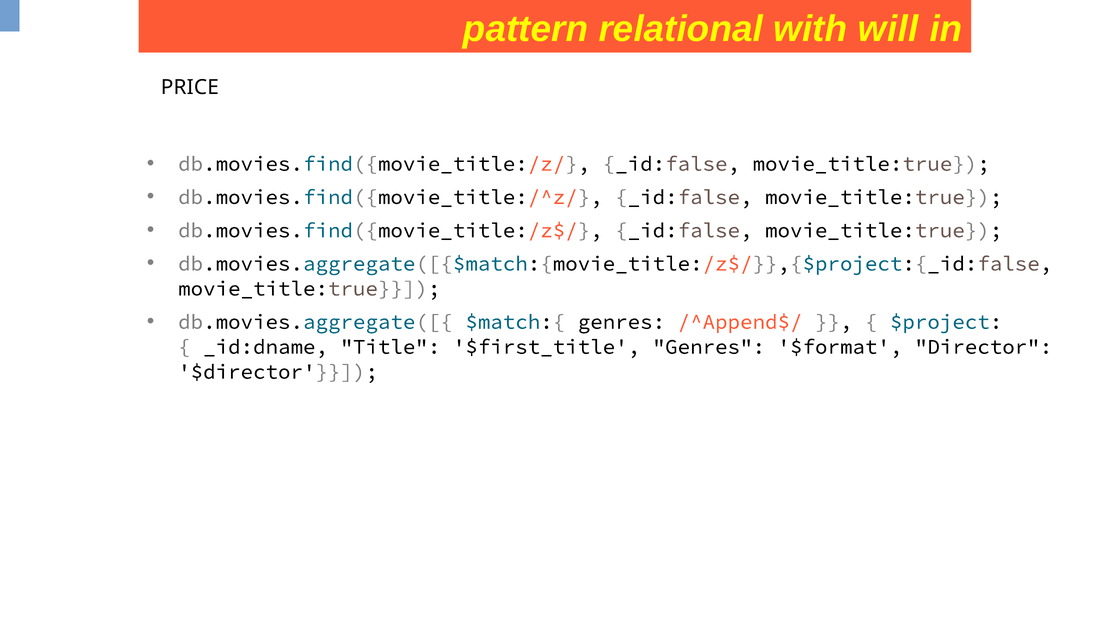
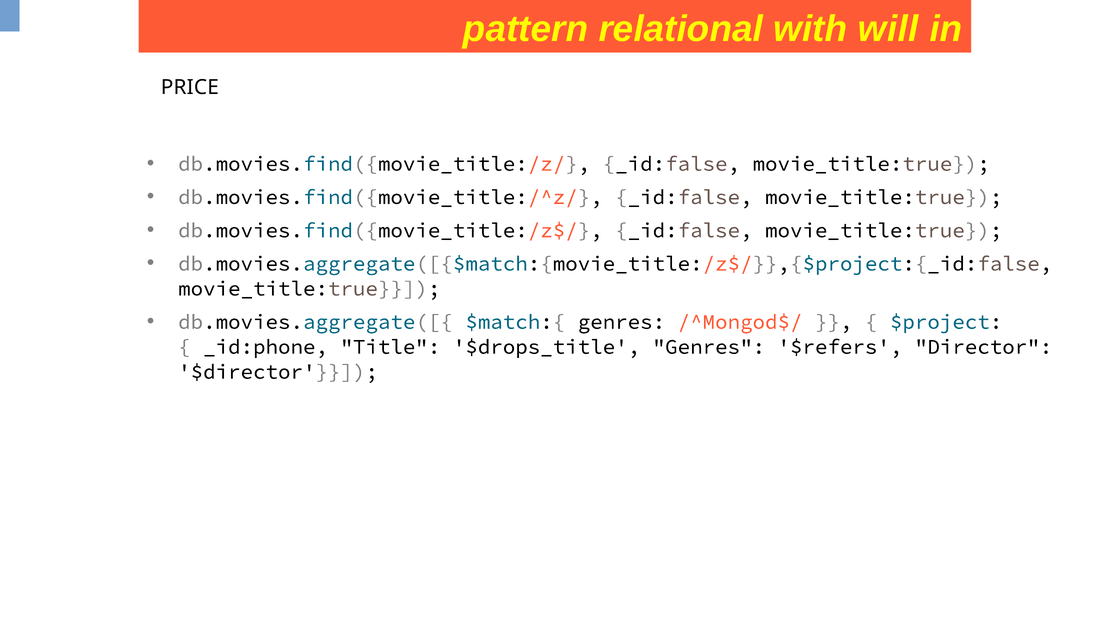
/^Append$/: /^Append$/ -> /^Mongod$/
_id:dname: _id:dname -> _id:phone
$first_title: $first_title -> $drops_title
$format: $format -> $refers
